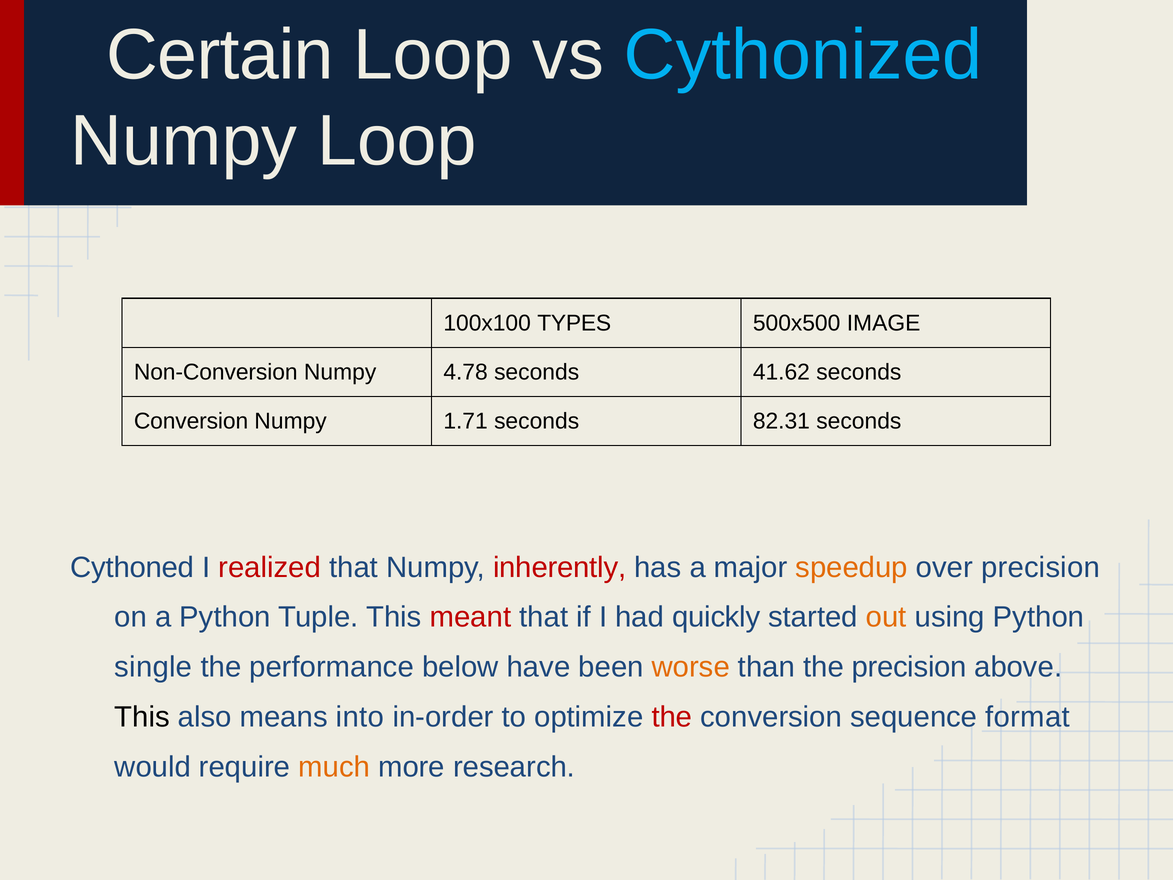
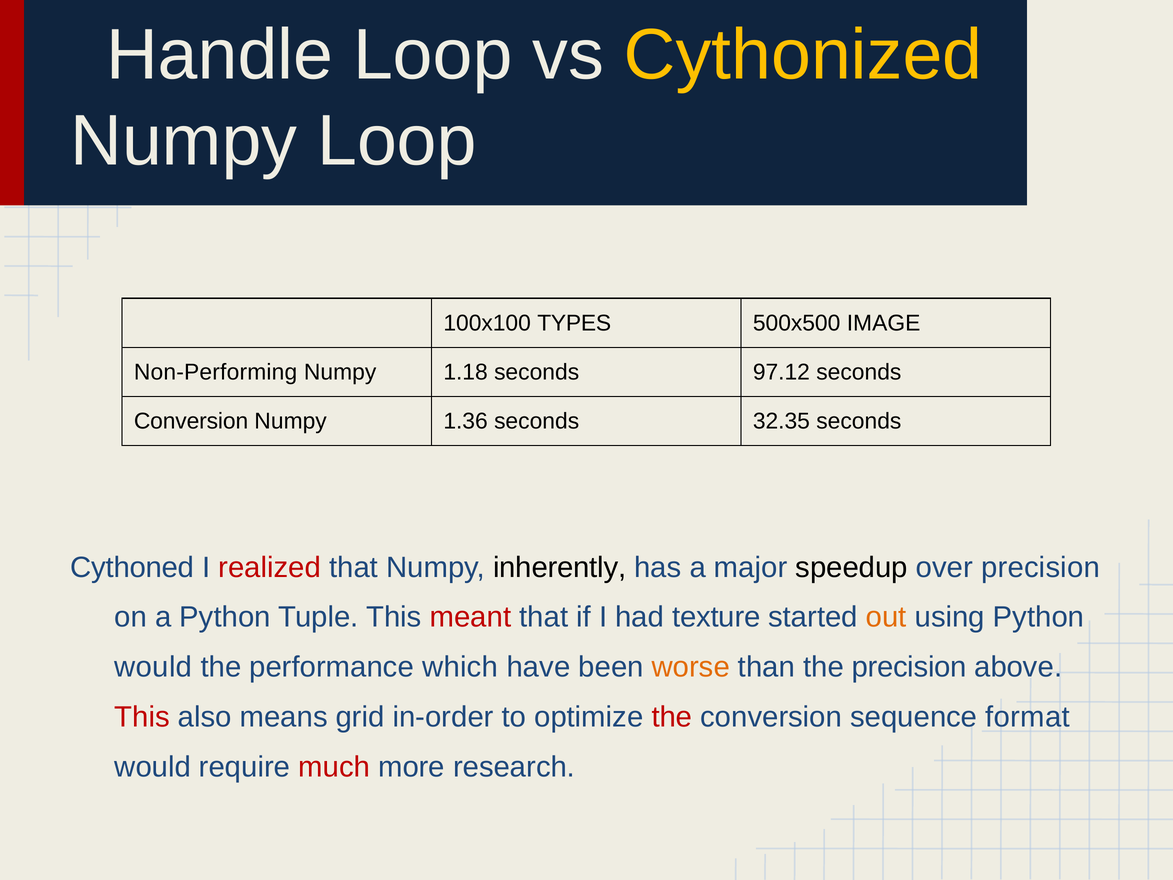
Certain: Certain -> Handle
Cythonized colour: light blue -> yellow
Non-Conversion: Non-Conversion -> Non-Performing
4.78: 4.78 -> 1.18
41.62: 41.62 -> 97.12
1.71: 1.71 -> 1.36
82.31: 82.31 -> 32.35
inherently colour: red -> black
speedup colour: orange -> black
quickly: quickly -> texture
single at (153, 667): single -> would
below: below -> which
This at (142, 717) colour: black -> red
into: into -> grid
much colour: orange -> red
